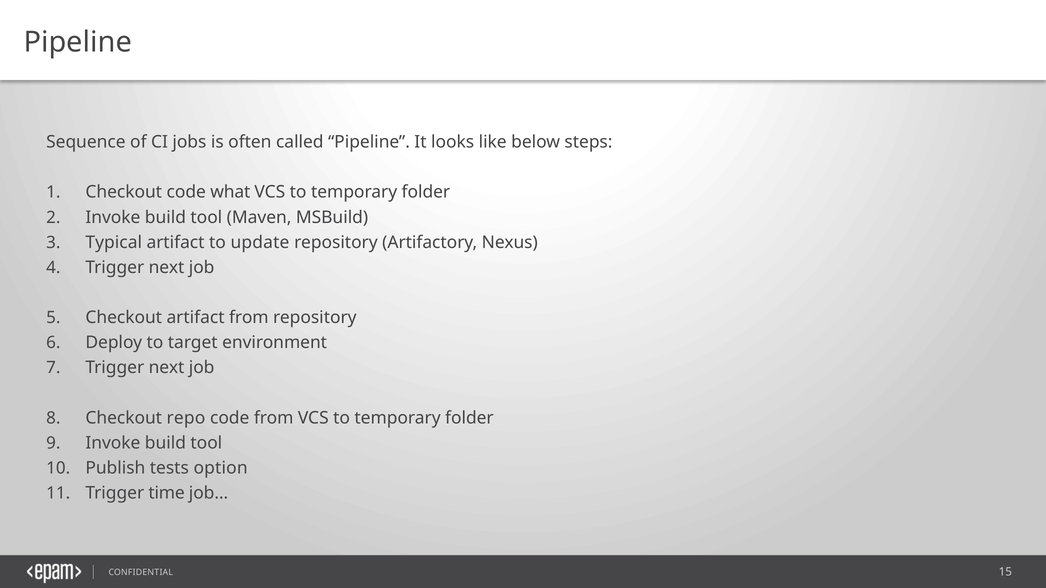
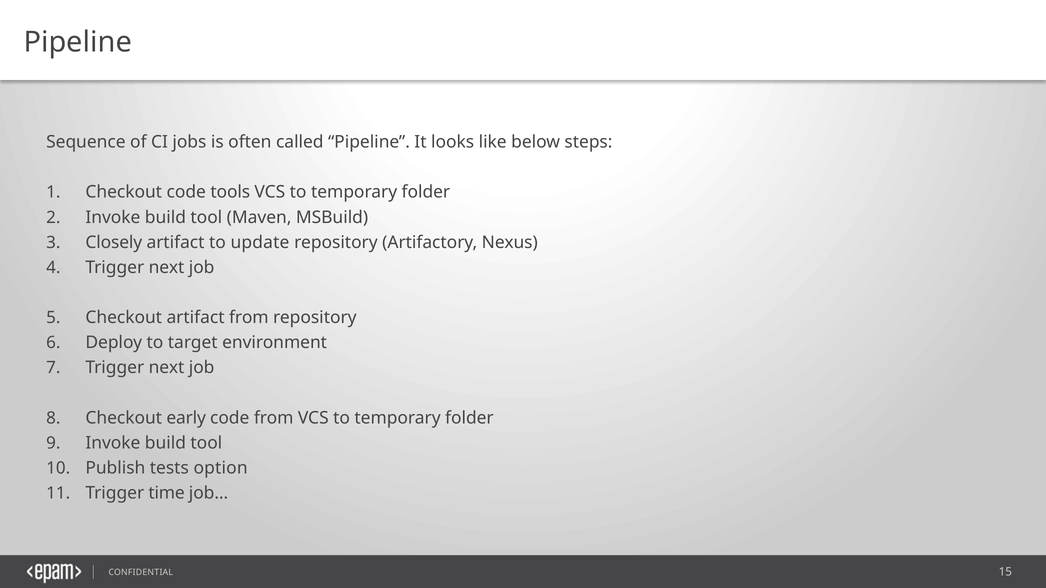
what: what -> tools
Typical: Typical -> Closely
repo: repo -> early
